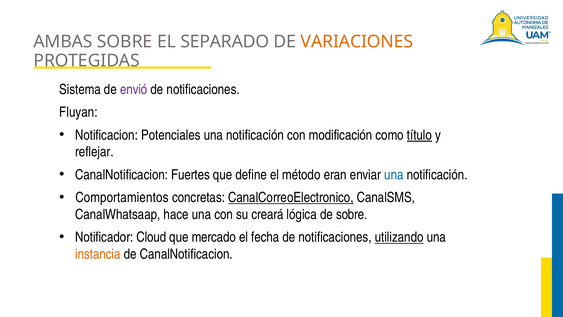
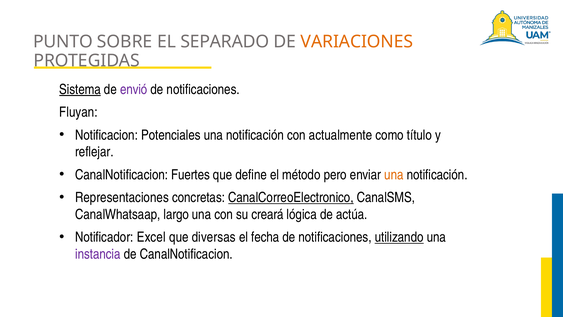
AMBAS: AMBAS -> PUNTO
Sistema underline: none -> present
modificación: modificación -> actualmente
título underline: present -> none
eran: eran -> pero
una at (394, 175) colour: blue -> orange
Comportamientos: Comportamientos -> Representaciones
hace: hace -> largo
de sobre: sobre -> actúa
Cloud: Cloud -> Excel
mercado: mercado -> diversas
instancia colour: orange -> purple
